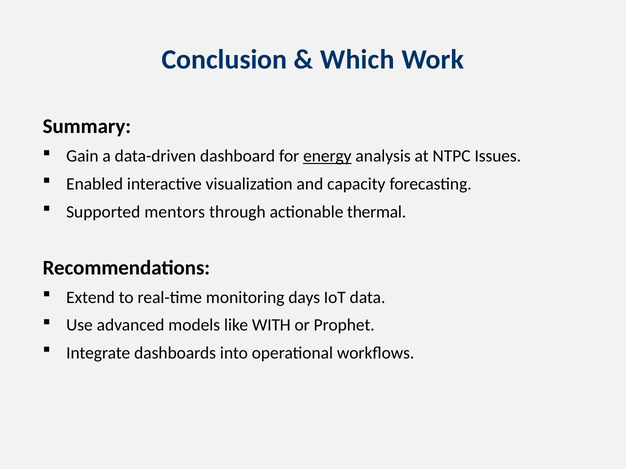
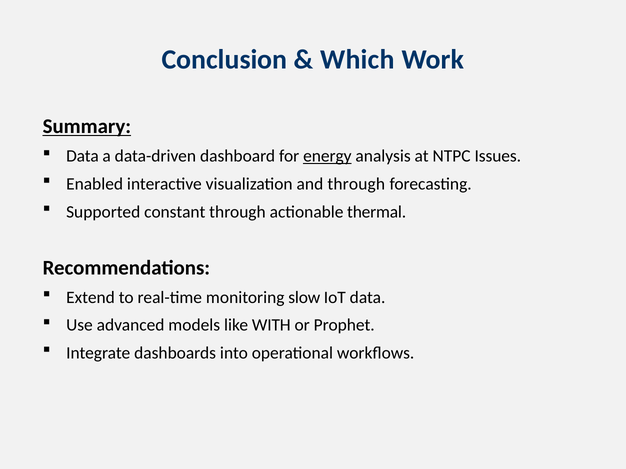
Summary underline: none -> present
Gain at (82, 156): Gain -> Data
and capacity: capacity -> through
mentors: mentors -> constant
days: days -> slow
